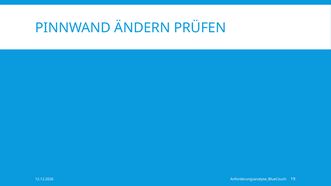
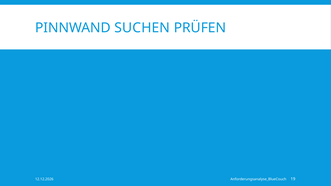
ÄNDERN: ÄNDERN -> SUCHEN
